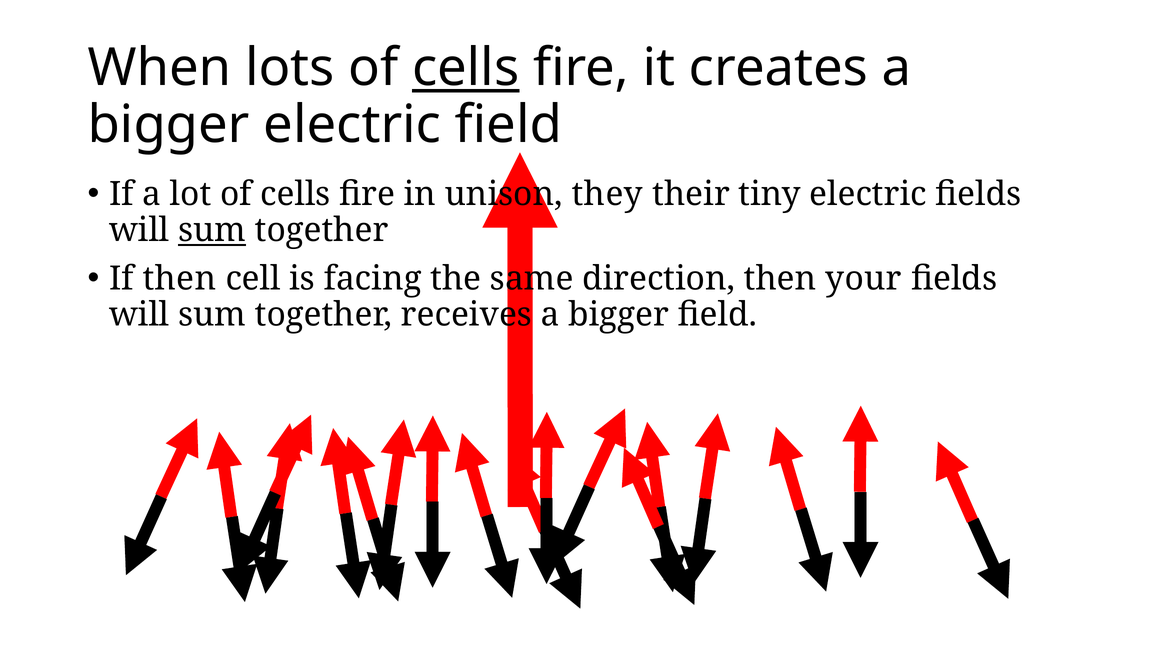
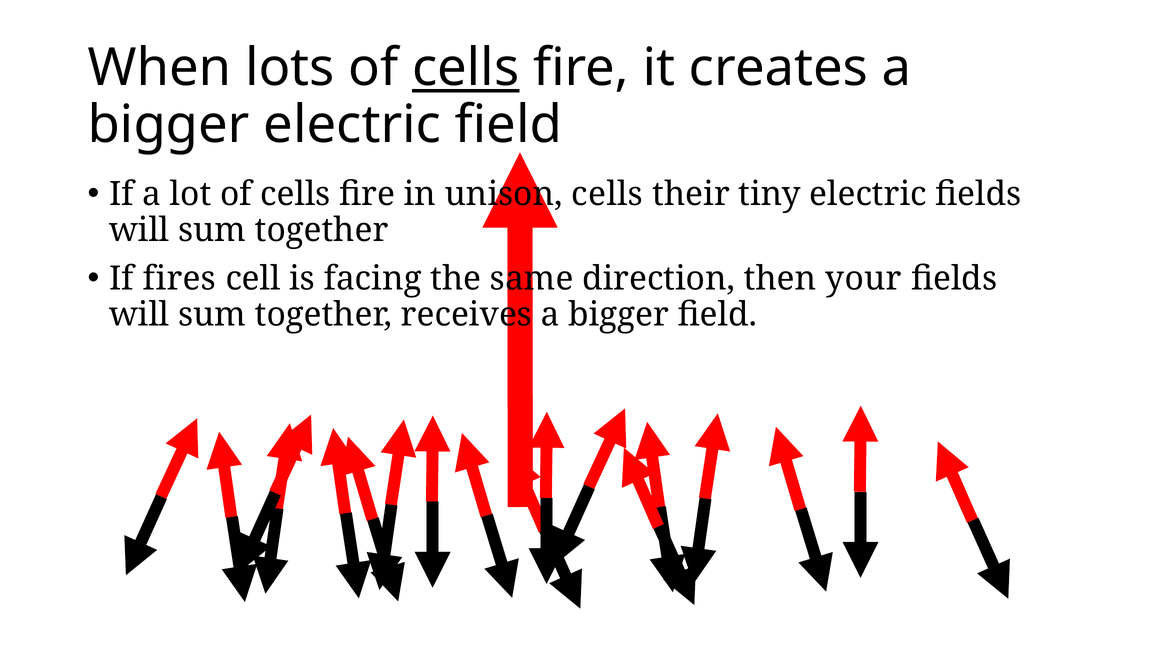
unison they: they -> cells
sum at (212, 230) underline: present -> none
If then: then -> fires
